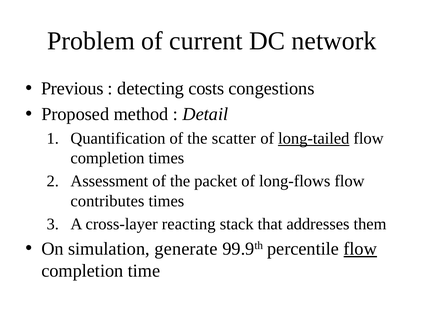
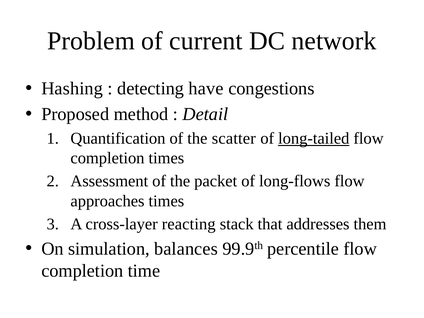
Previous: Previous -> Hashing
costs: costs -> have
contributes: contributes -> approaches
generate: generate -> balances
flow at (360, 249) underline: present -> none
